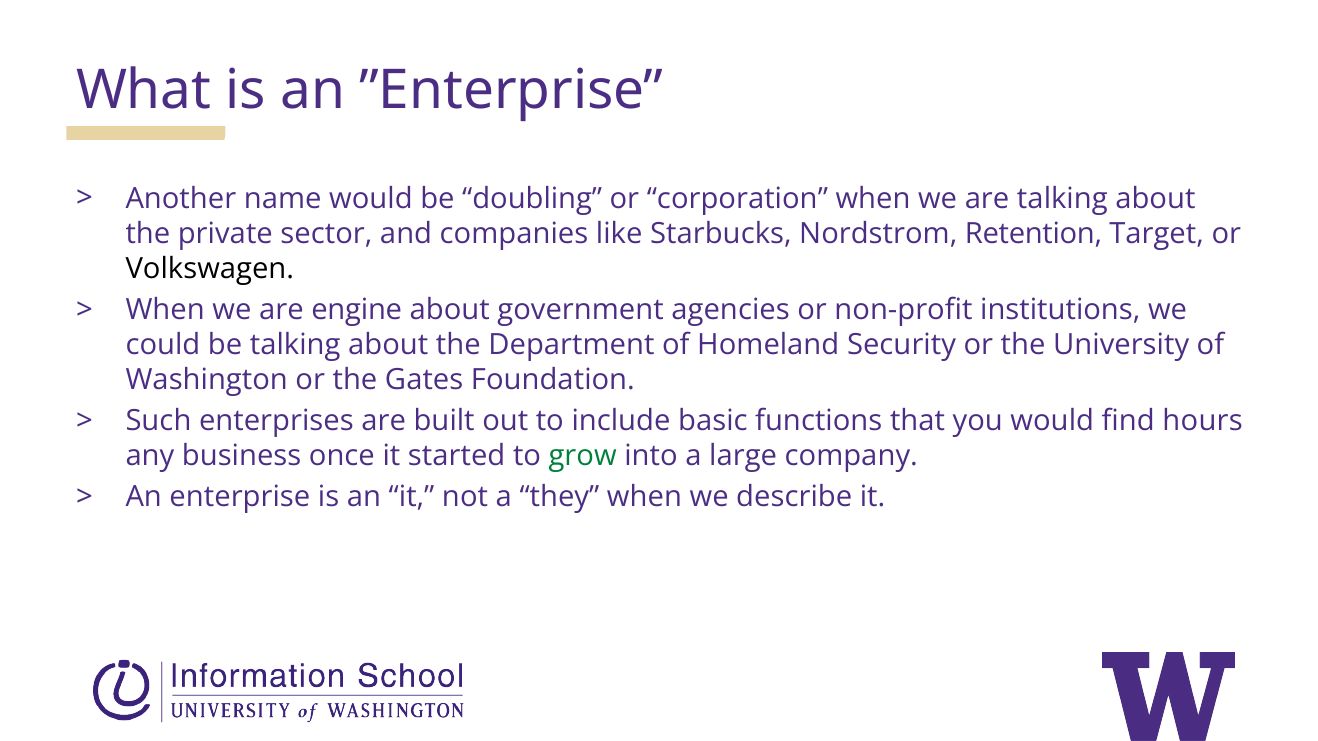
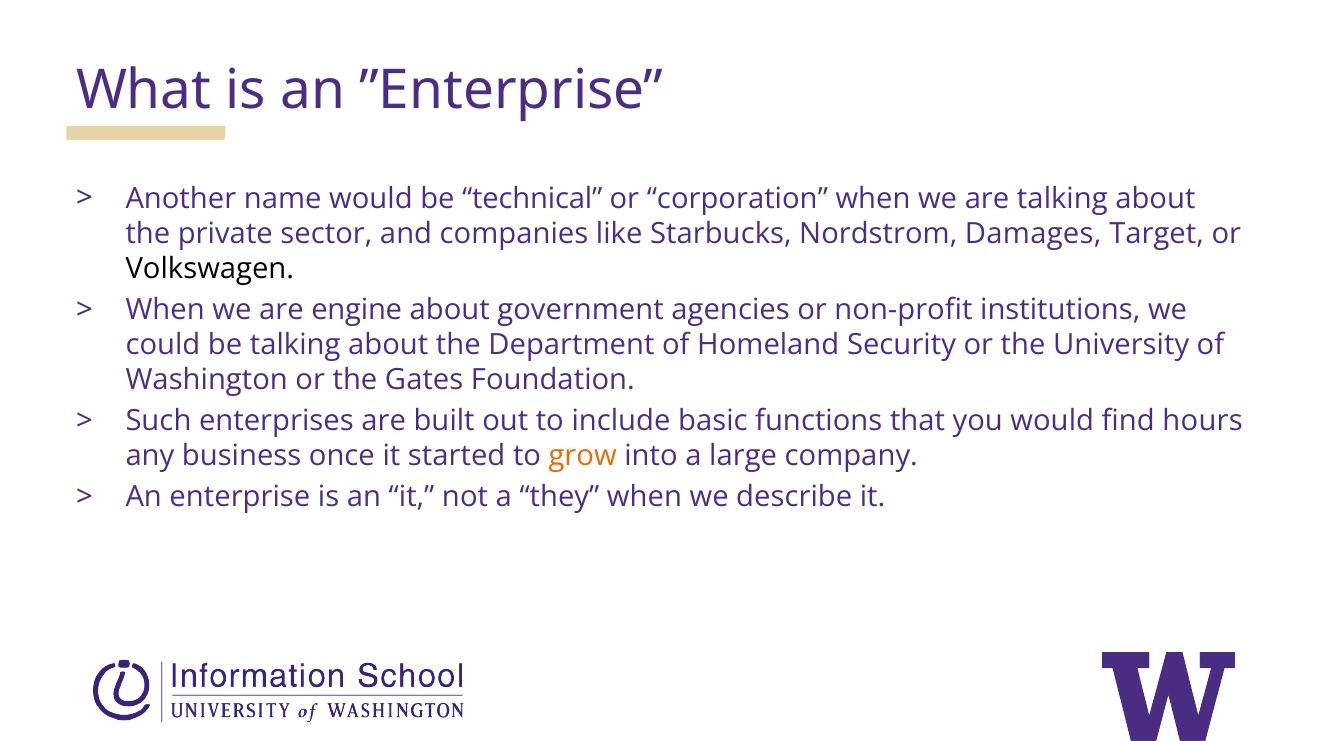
doubling: doubling -> technical
Retention: Retention -> Damages
grow colour: green -> orange
